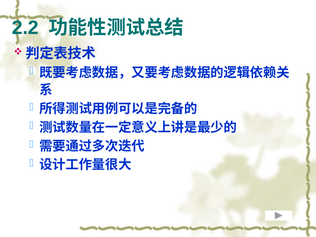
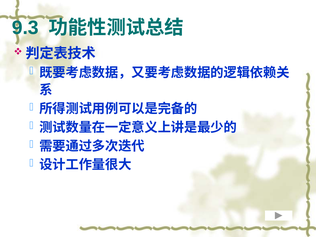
2.2: 2.2 -> 9.3
